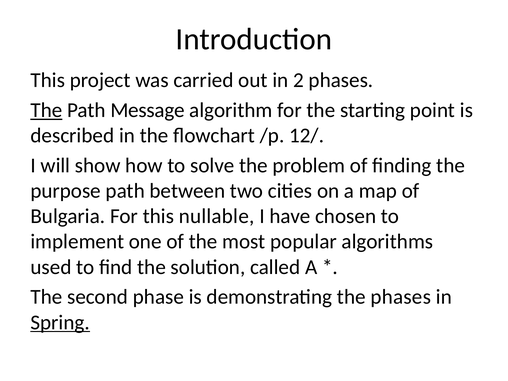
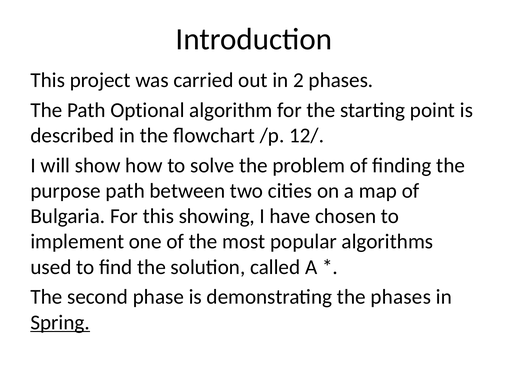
The at (46, 110) underline: present -> none
Message: Message -> Optional
nullable: nullable -> showing
